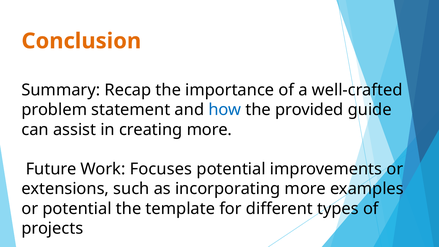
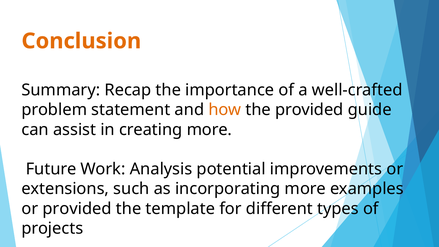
how colour: blue -> orange
Focuses: Focuses -> Analysis
or potential: potential -> provided
